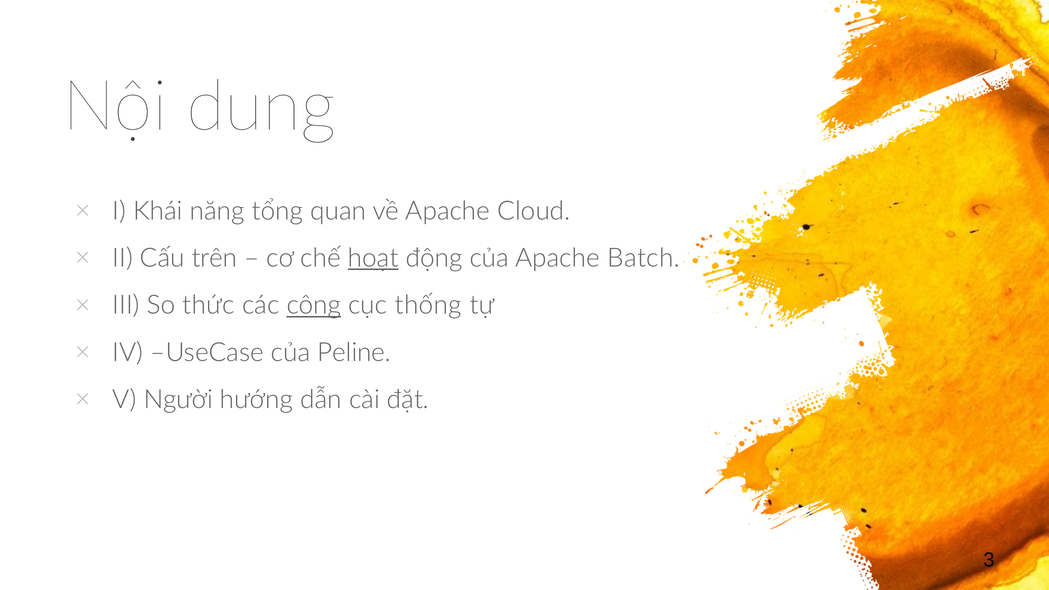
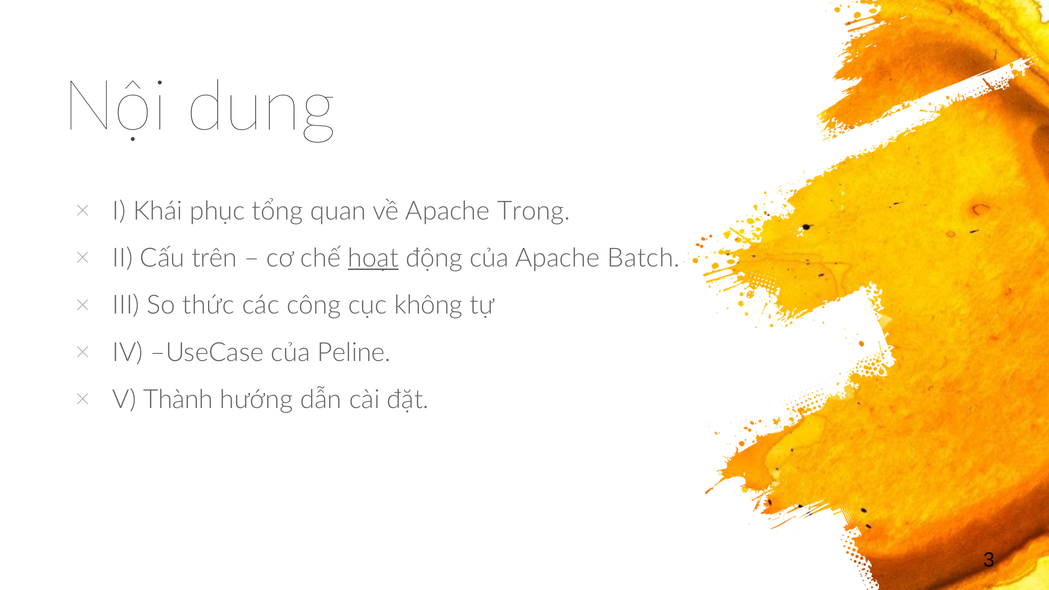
năng: năng -> phục
Cloud: Cloud -> Trong
công underline: present -> none
thống: thống -> không
Người: Người -> Thành
